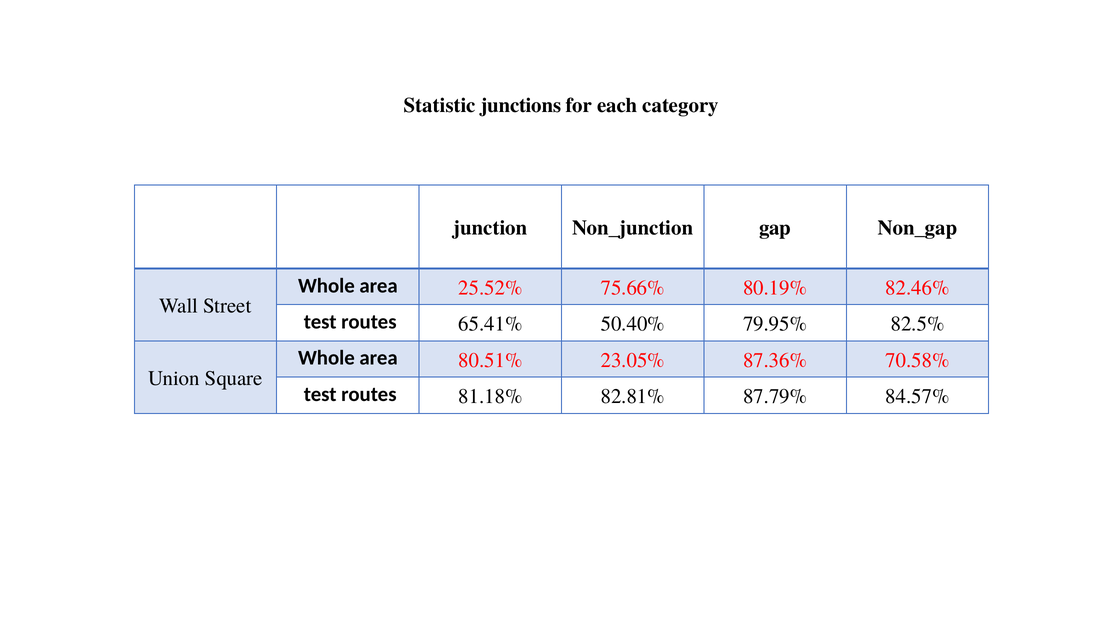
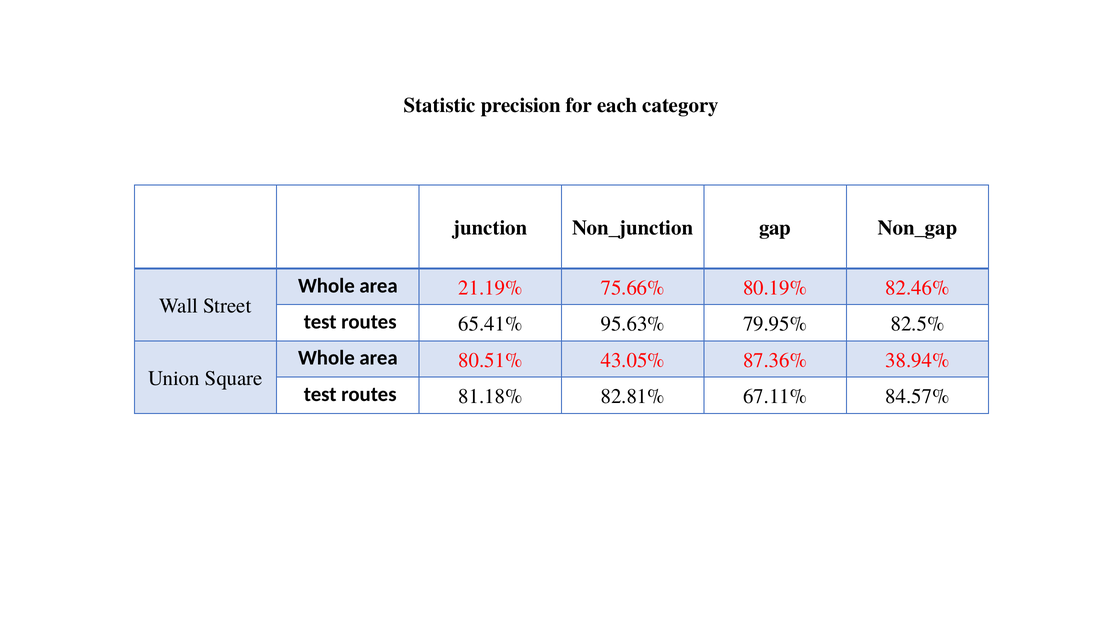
junctions: junctions -> precision
25.52%: 25.52% -> 21.19%
50.40%: 50.40% -> 95.63%
23.05%: 23.05% -> 43.05%
70.58%: 70.58% -> 38.94%
87.79%: 87.79% -> 67.11%
